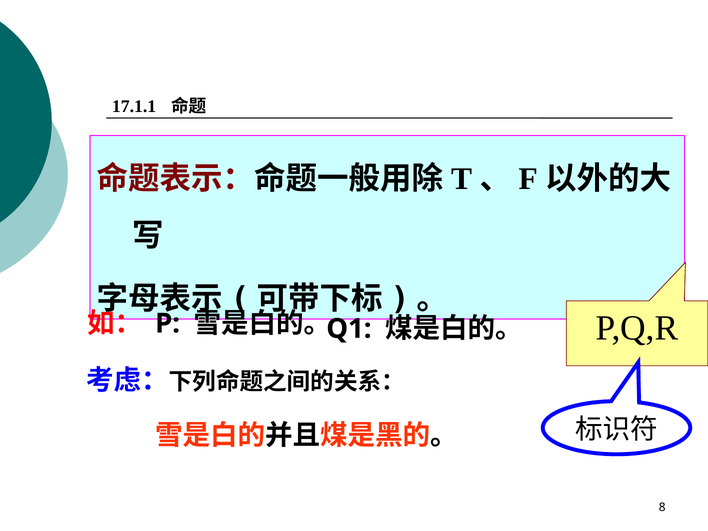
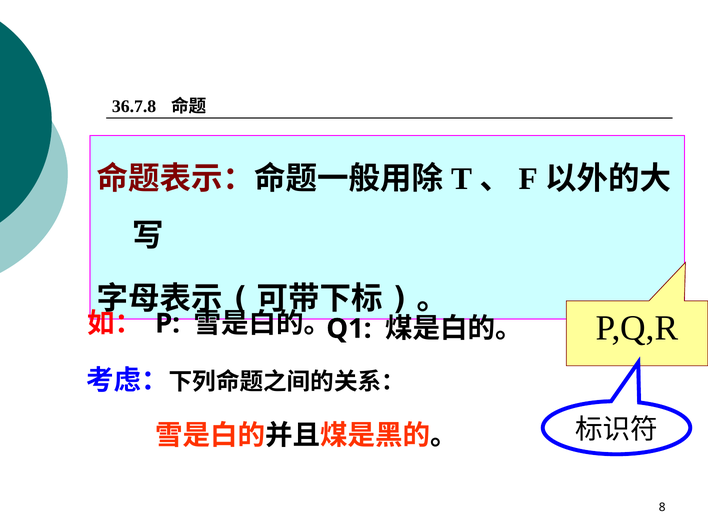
17.1.1: 17.1.1 -> 36.7.8
